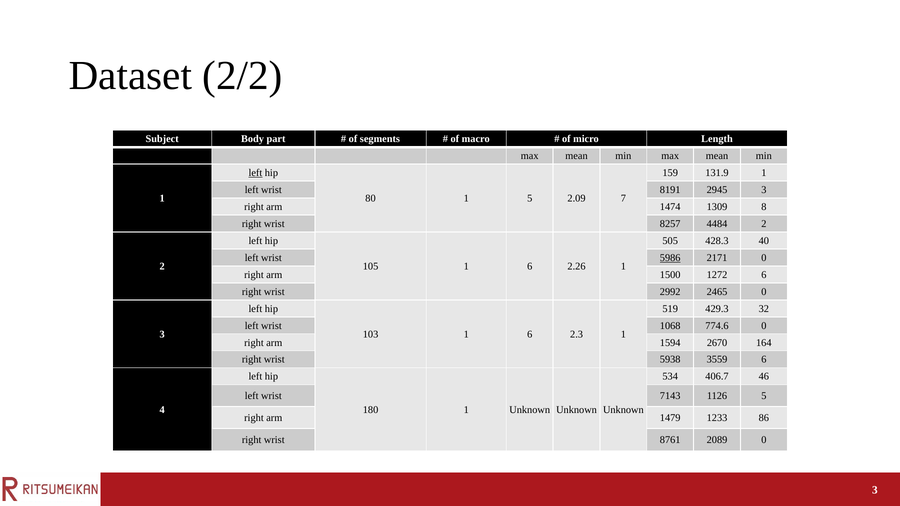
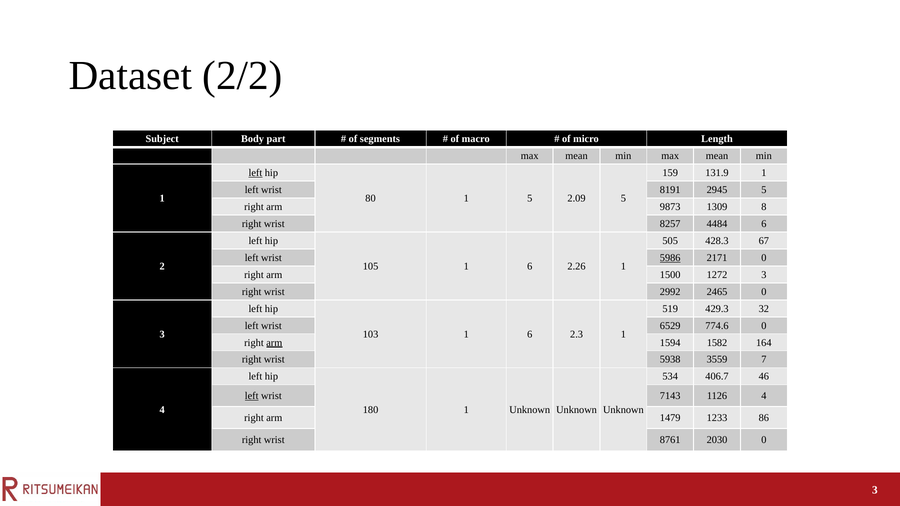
2945 3: 3 -> 5
2.09 7: 7 -> 5
1474: 1474 -> 9873
4484 2: 2 -> 6
40: 40 -> 67
1272 6: 6 -> 3
1068: 1068 -> 6529
arm at (274, 343) underline: none -> present
2670: 2670 -> 1582
3559 6: 6 -> 7
left at (252, 396) underline: none -> present
1126 5: 5 -> 4
2089: 2089 -> 2030
